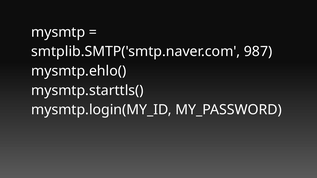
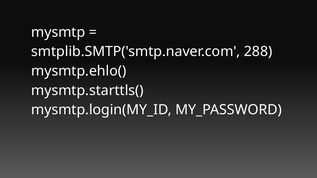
987: 987 -> 288
